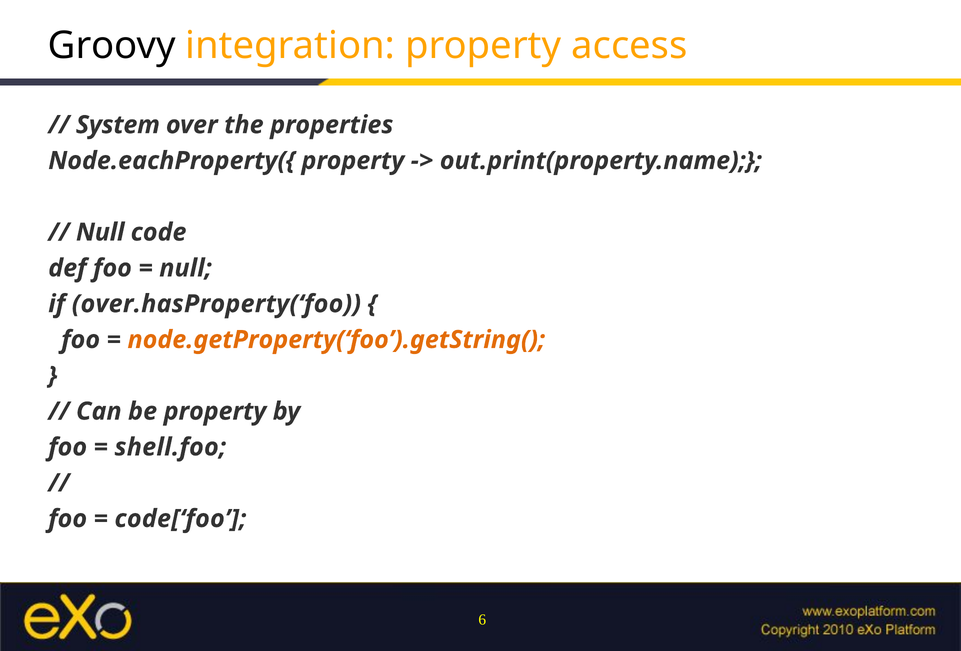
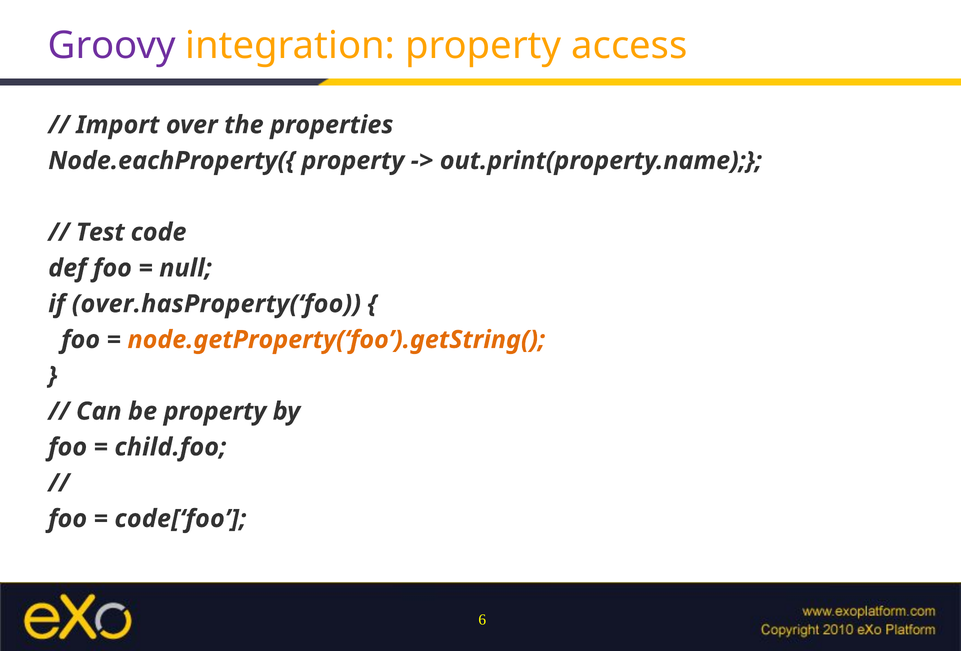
Groovy colour: black -> purple
System: System -> Import
Null at (100, 232): Null -> Test
shell.foo: shell.foo -> child.foo
